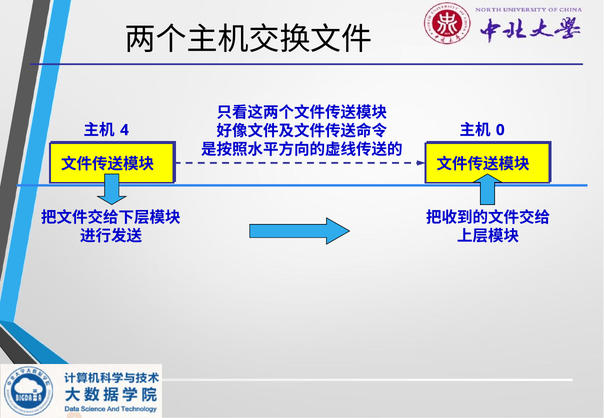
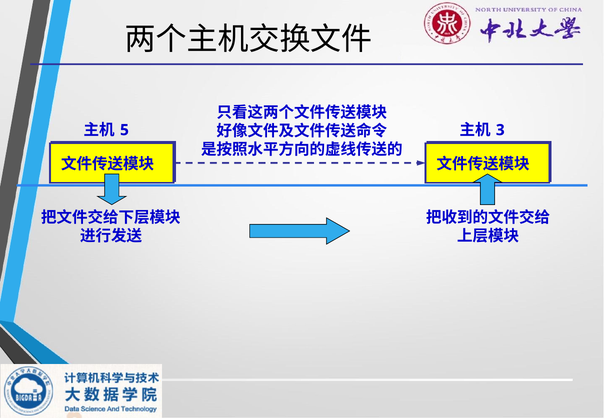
4: 4 -> 5
0: 0 -> 3
